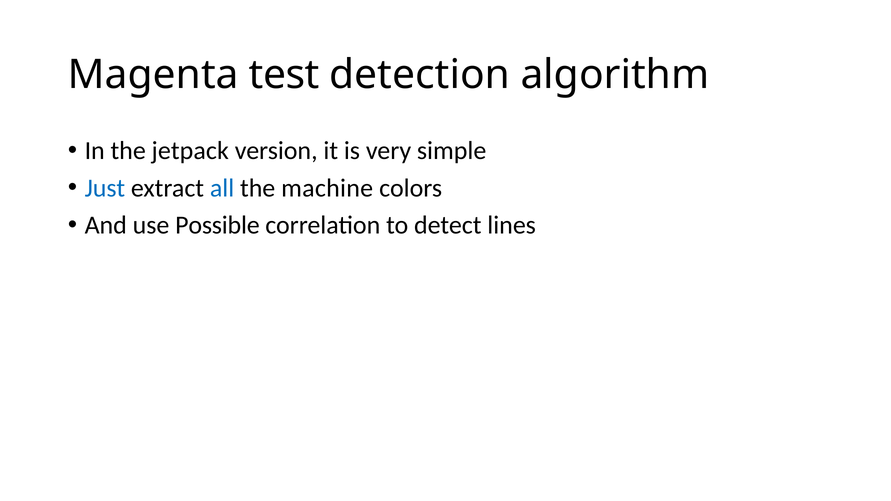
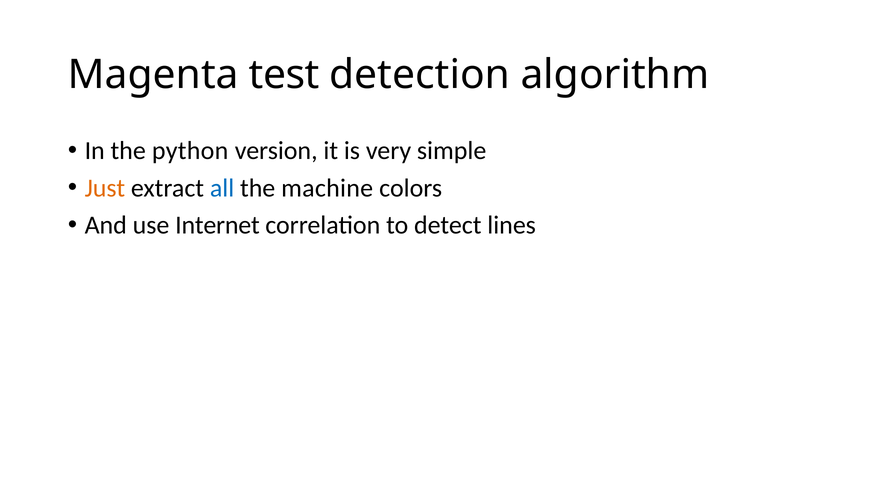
jetpack: jetpack -> python
Just colour: blue -> orange
Possible: Possible -> Internet
